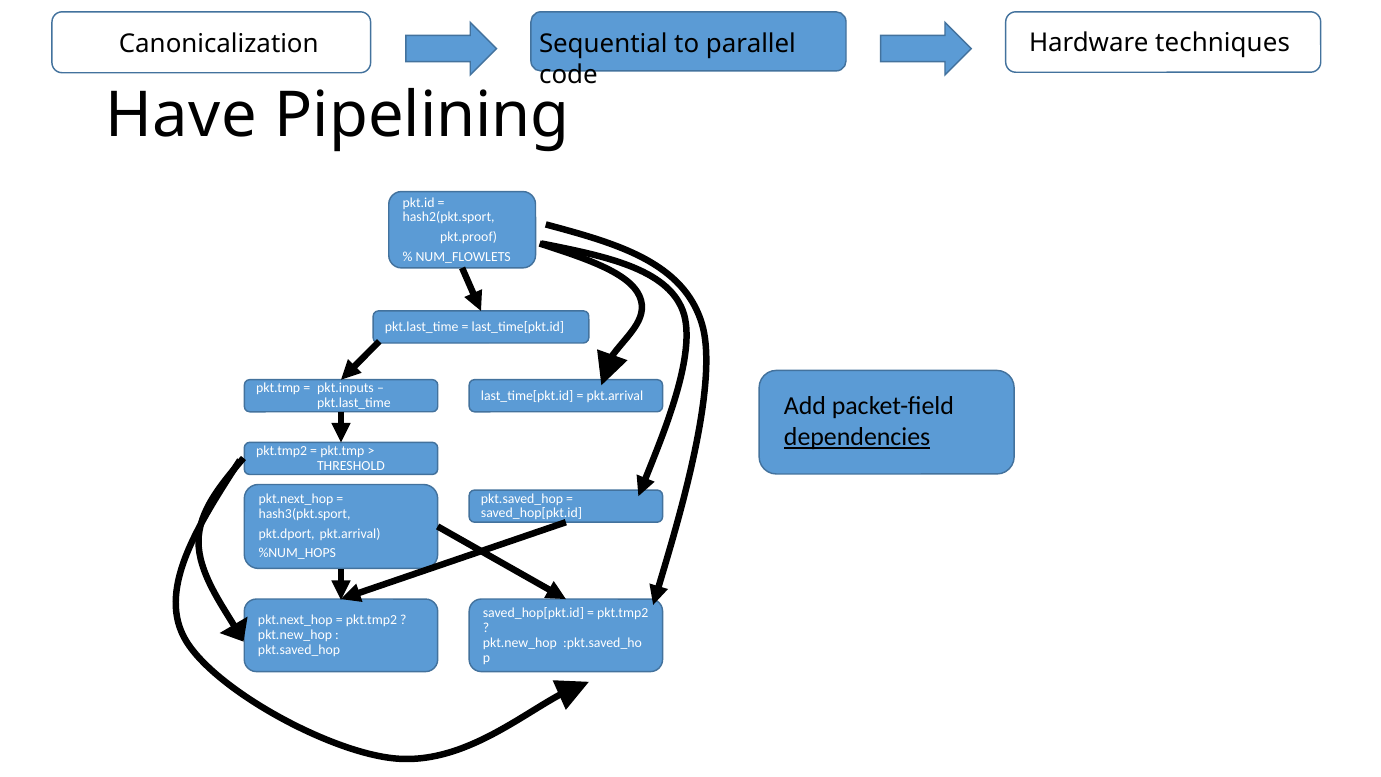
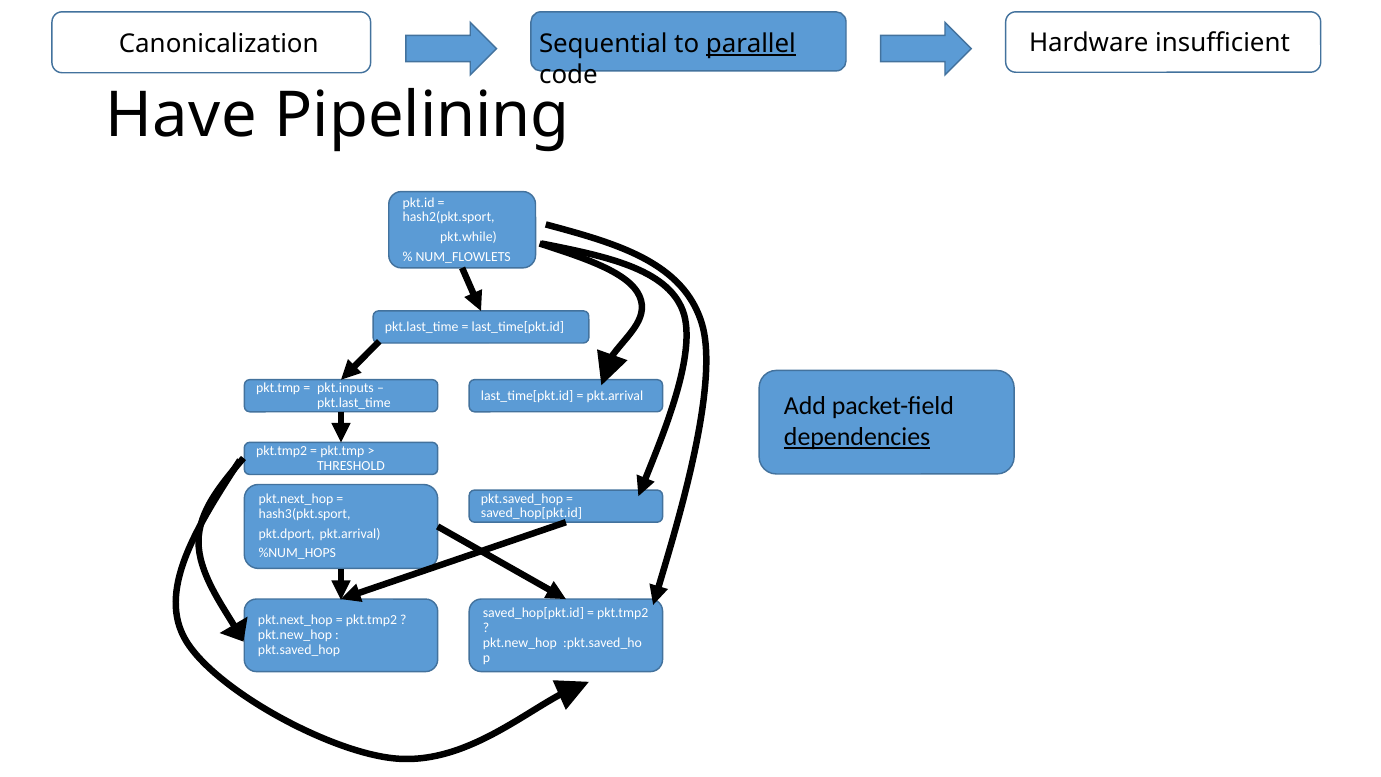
techniques: techniques -> insufficient
parallel underline: none -> present
pkt.proof: pkt.proof -> pkt.while
